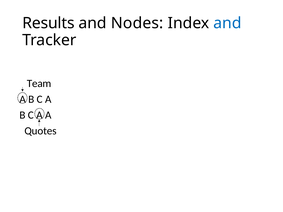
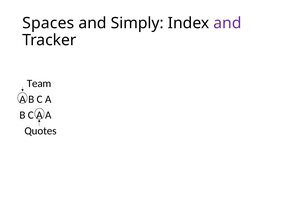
Results: Results -> Spaces
Nodes: Nodes -> Simply
and at (227, 23) colour: blue -> purple
